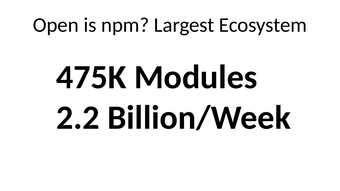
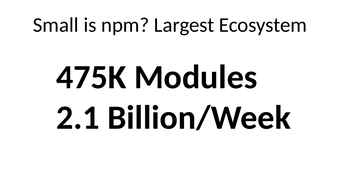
Open: Open -> Small
2.2: 2.2 -> 2.1
